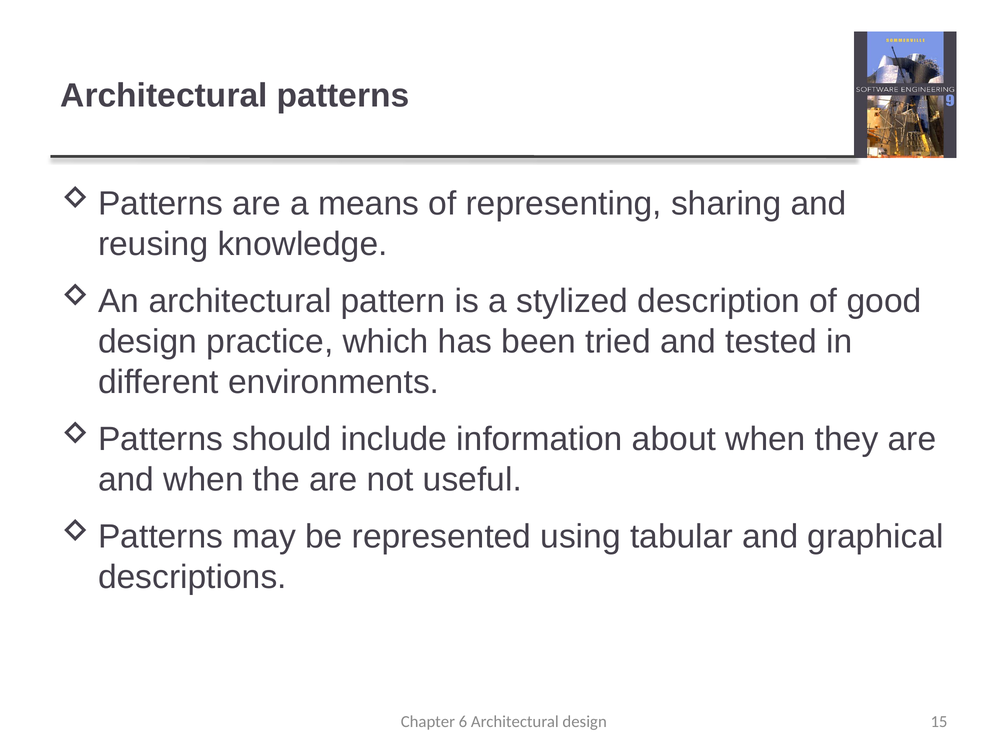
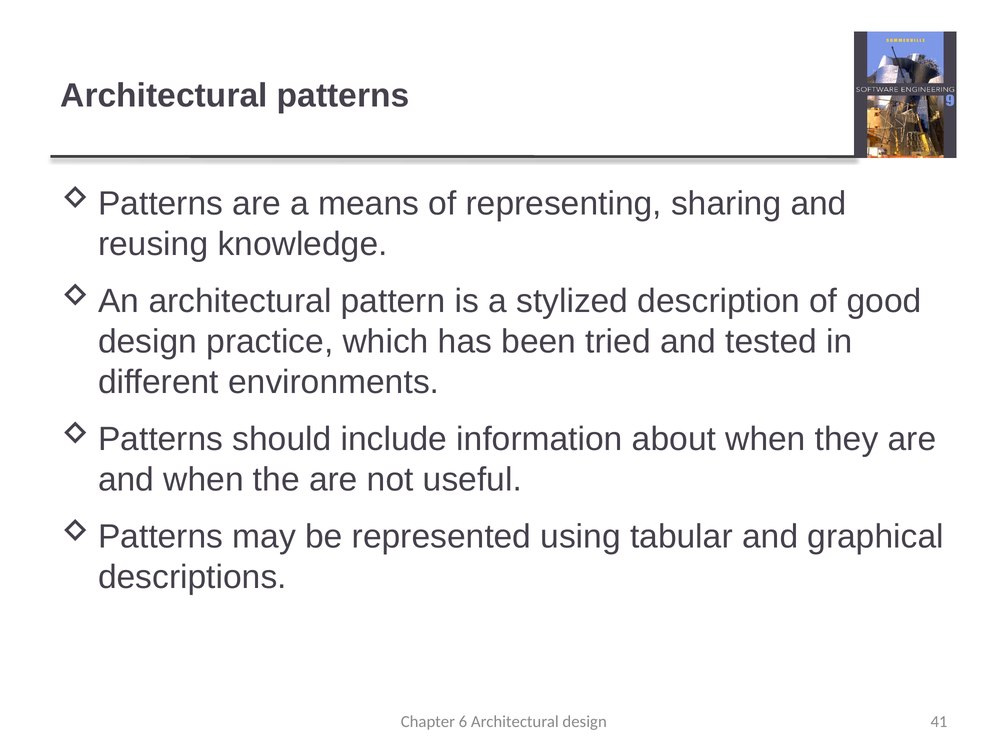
15: 15 -> 41
